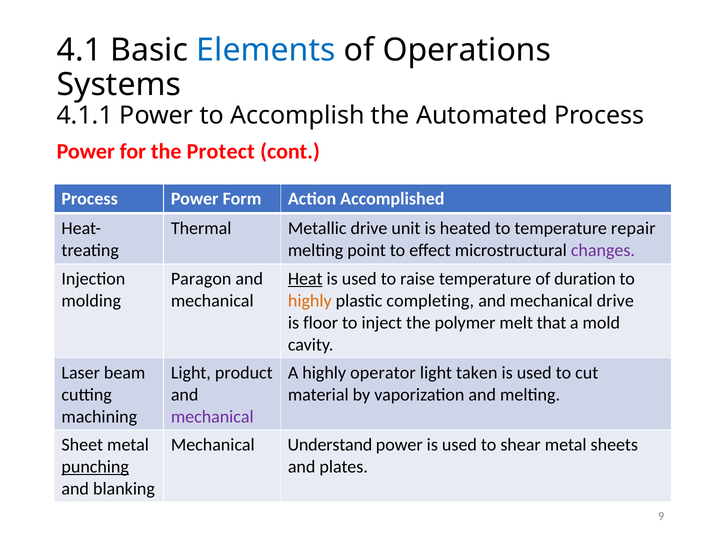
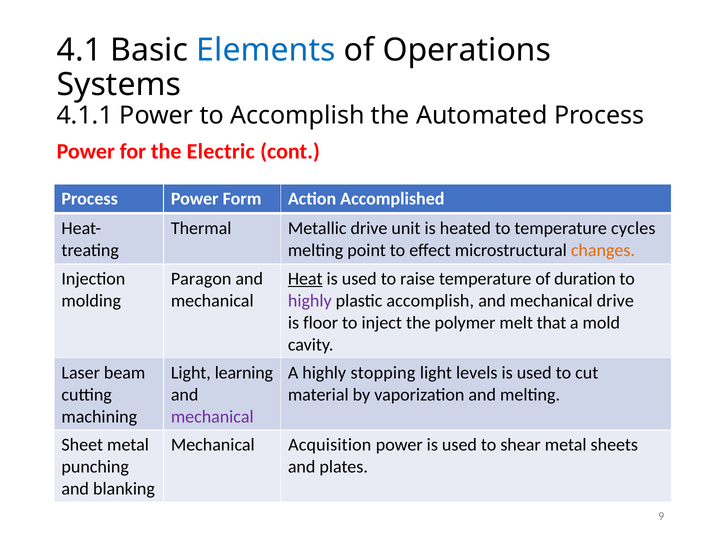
Protect: Protect -> Electric
repair: repair -> cycles
changes colour: purple -> orange
highly at (310, 301) colour: orange -> purple
plastic completing: completing -> accomplish
product: product -> learning
operator: operator -> stopping
taken: taken -> levels
Understand: Understand -> Acquisition
punching underline: present -> none
